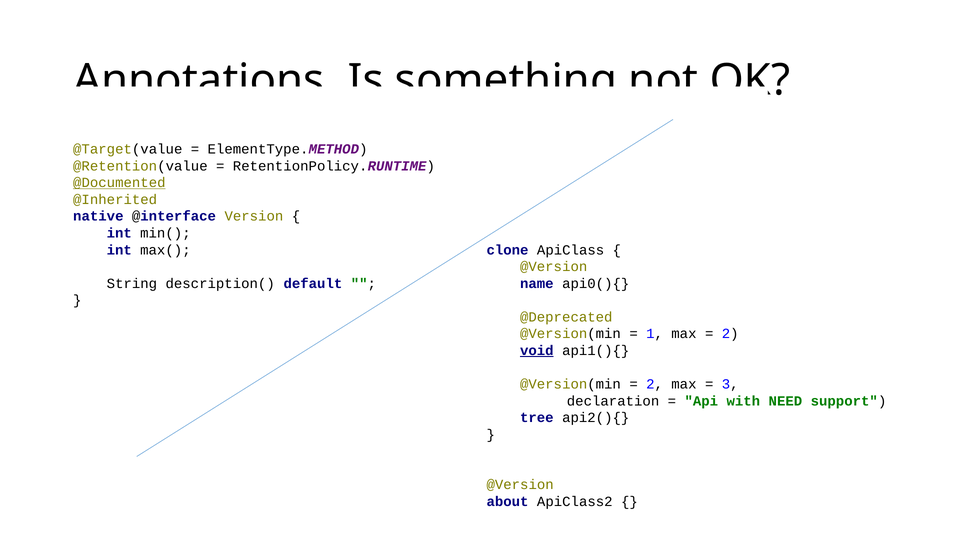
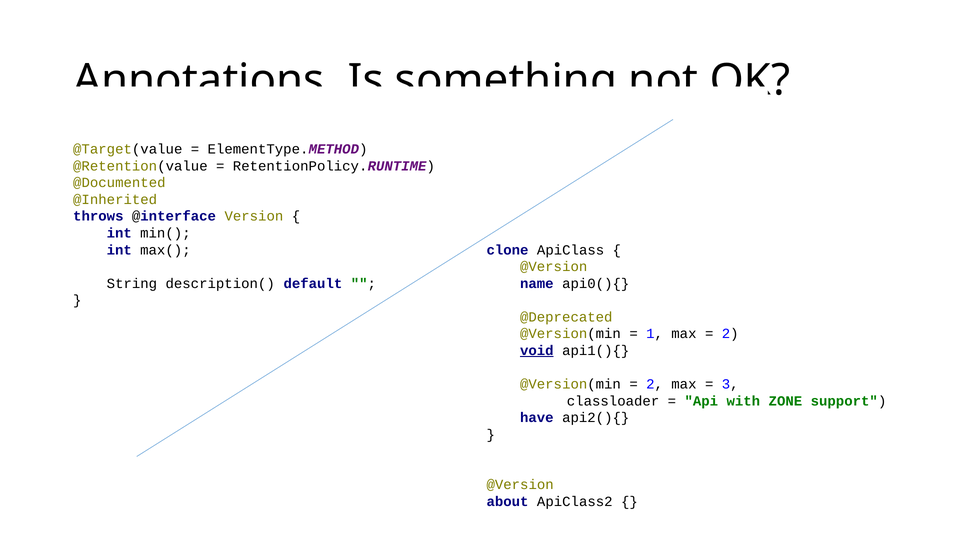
@Documented underline: present -> none
native: native -> throws
declaration: declaration -> classloader
NEED: NEED -> ZONE
tree: tree -> have
